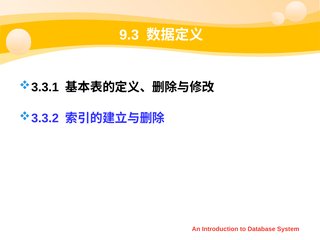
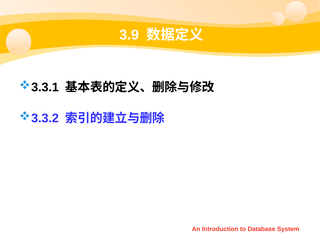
9.3: 9.3 -> 3.9
